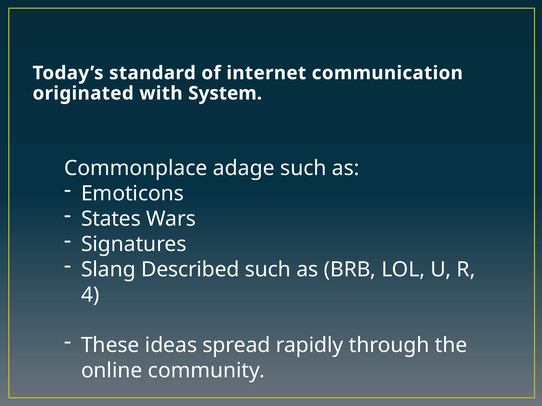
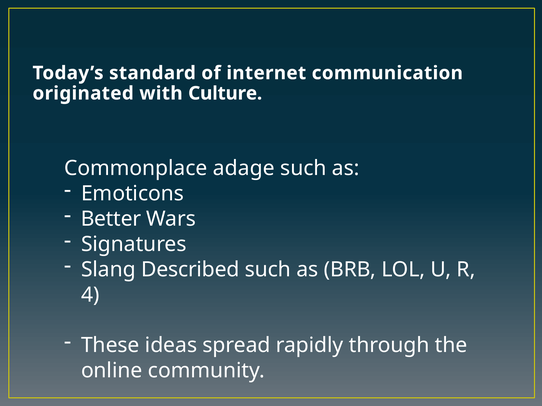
System: System -> Culture
States: States -> Better
